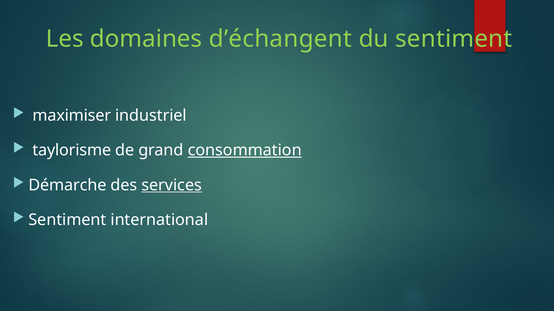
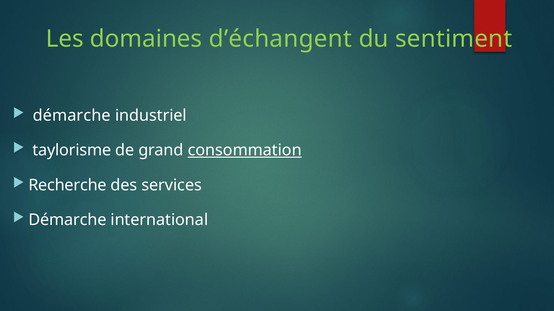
maximiser at (72, 116): maximiser -> démarche
Démarche: Démarche -> Recherche
services underline: present -> none
Sentiment at (67, 220): Sentiment -> Démarche
